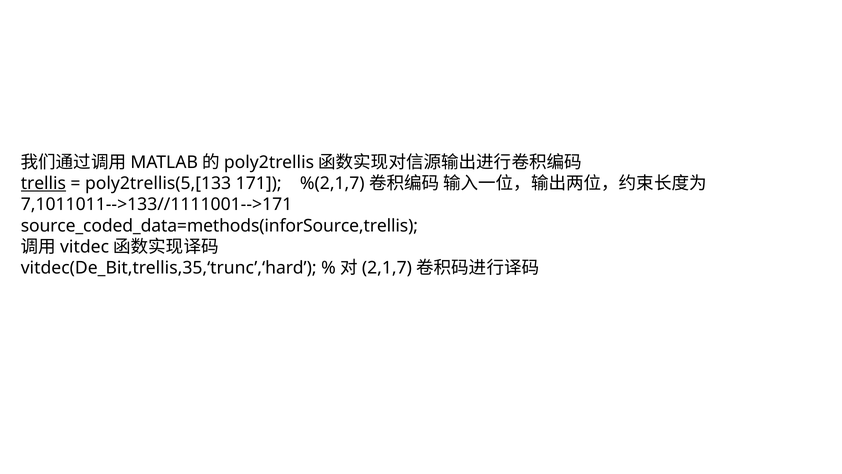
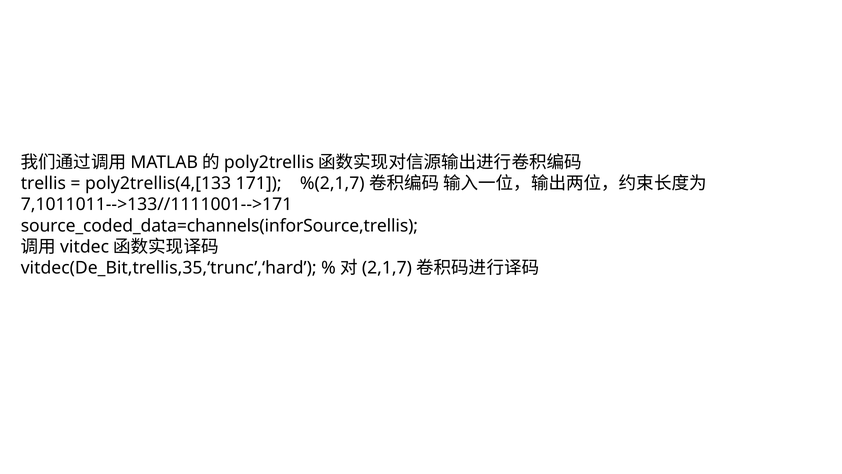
trellis underline: present -> none
poly2trellis(5,[133: poly2trellis(5,[133 -> poly2trellis(4,[133
source_coded_data=methods(inforSource,trellis: source_coded_data=methods(inforSource,trellis -> source_coded_data=channels(inforSource,trellis
